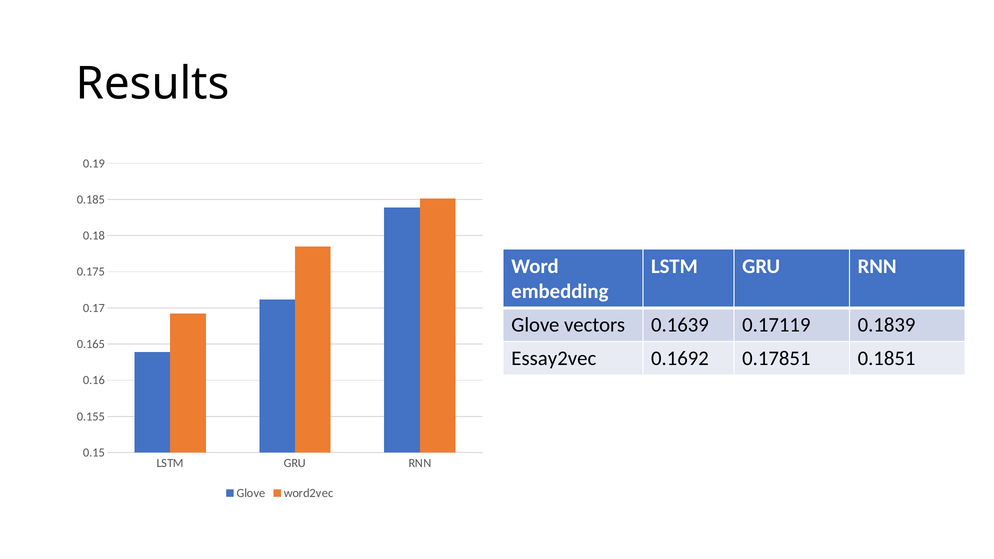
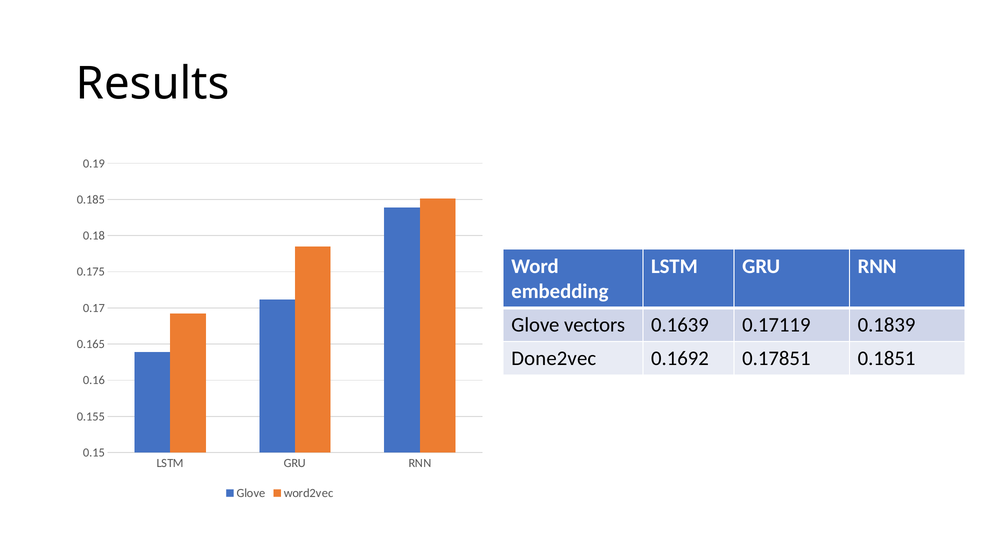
Essay2vec: Essay2vec -> Done2vec
